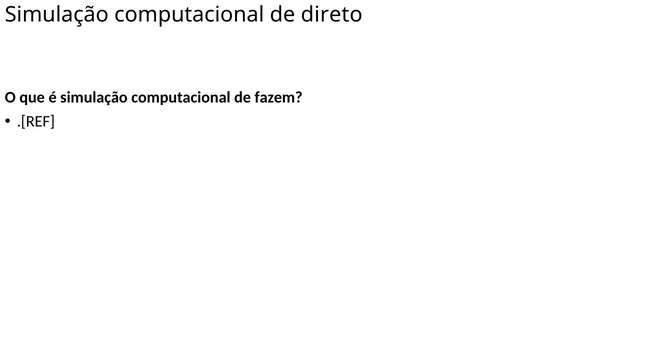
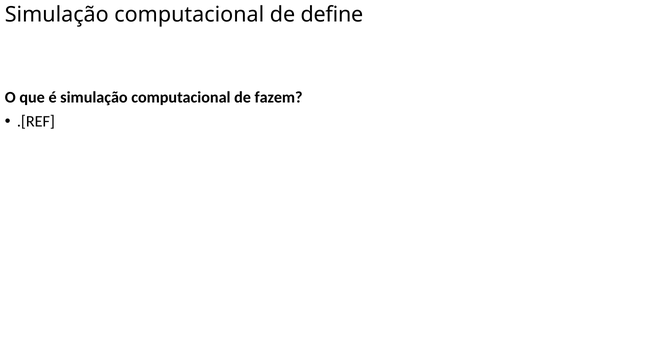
direto: direto -> define
